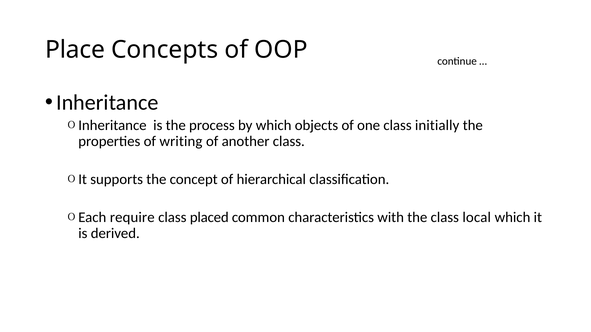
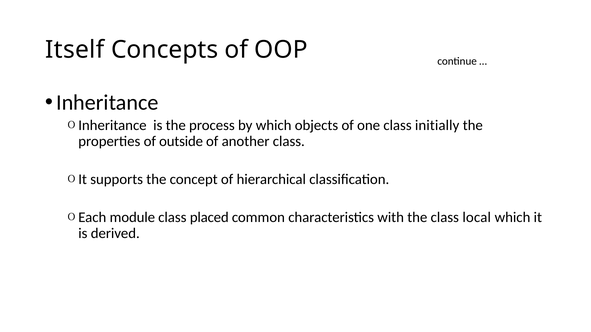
Place: Place -> Itself
writing: writing -> outside
require: require -> module
